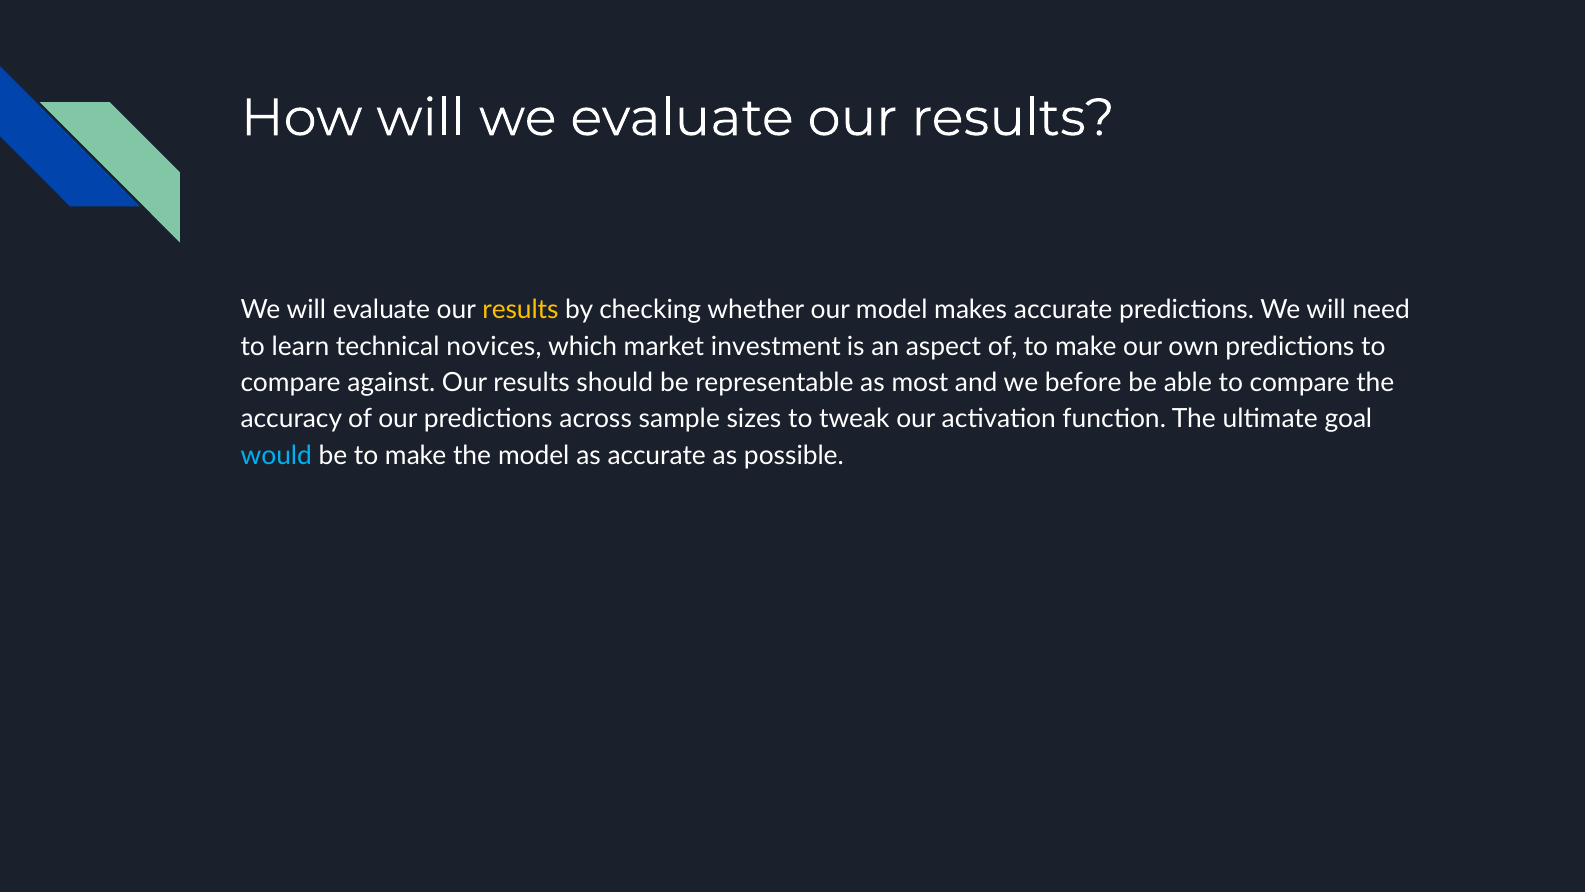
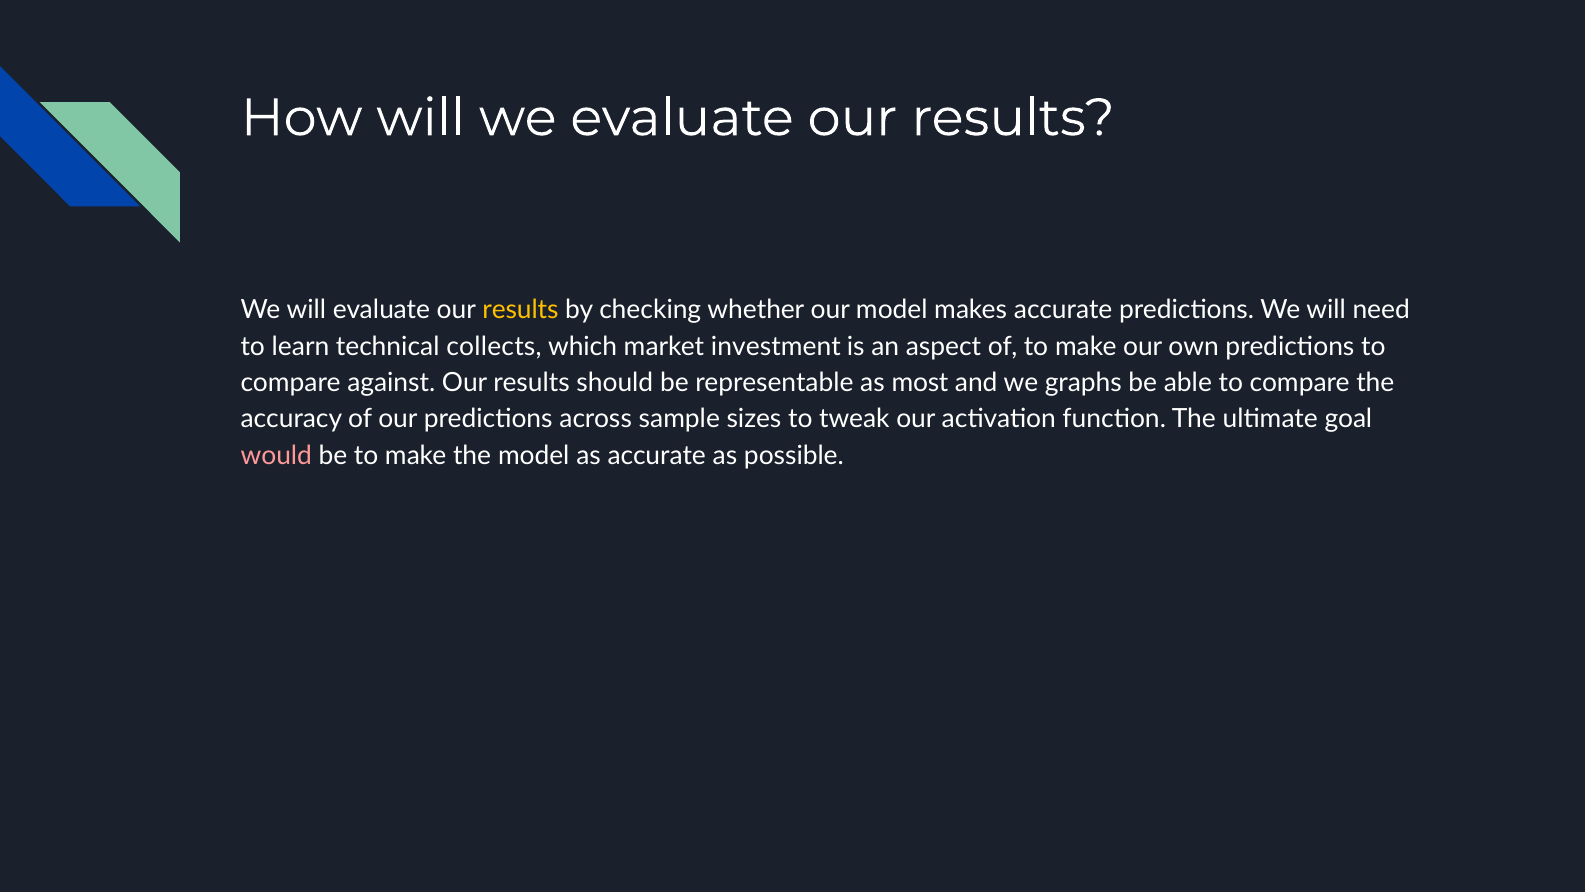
novices: novices -> collects
before: before -> graphs
would colour: light blue -> pink
